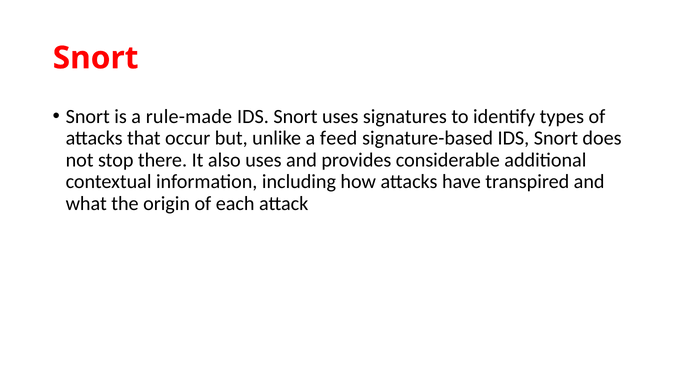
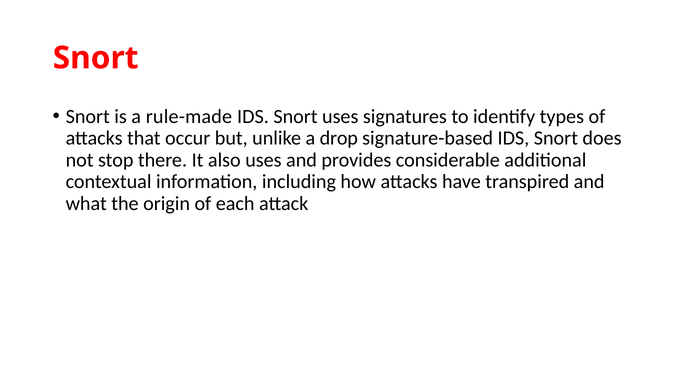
feed: feed -> drop
